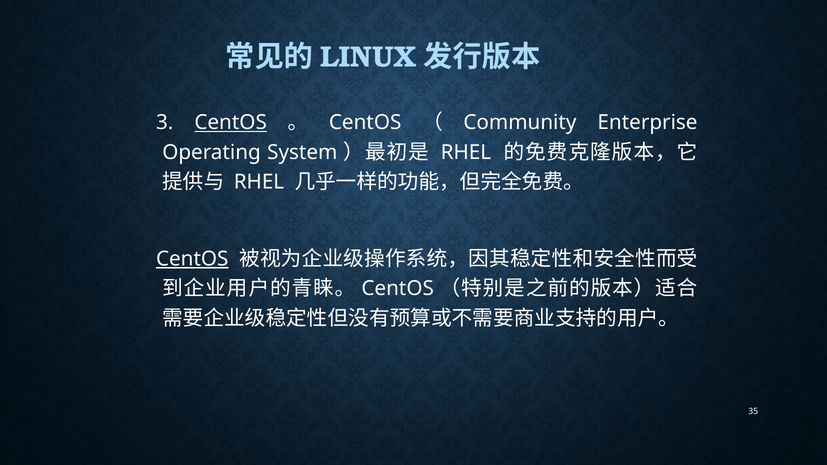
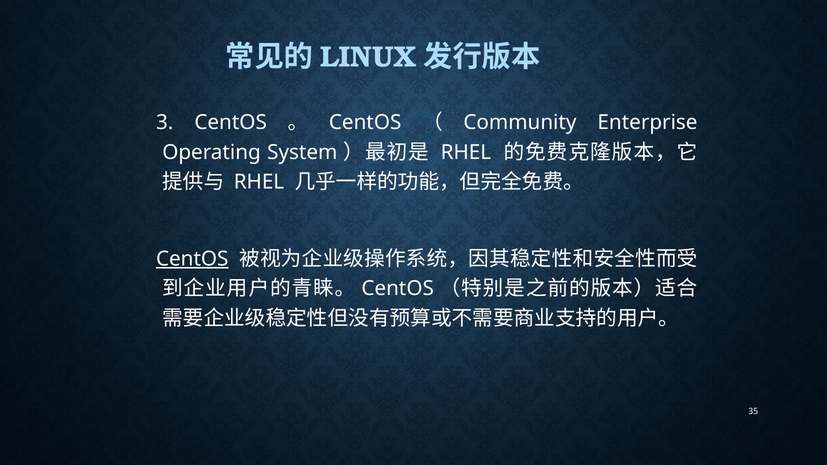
CentOS at (231, 123) underline: present -> none
